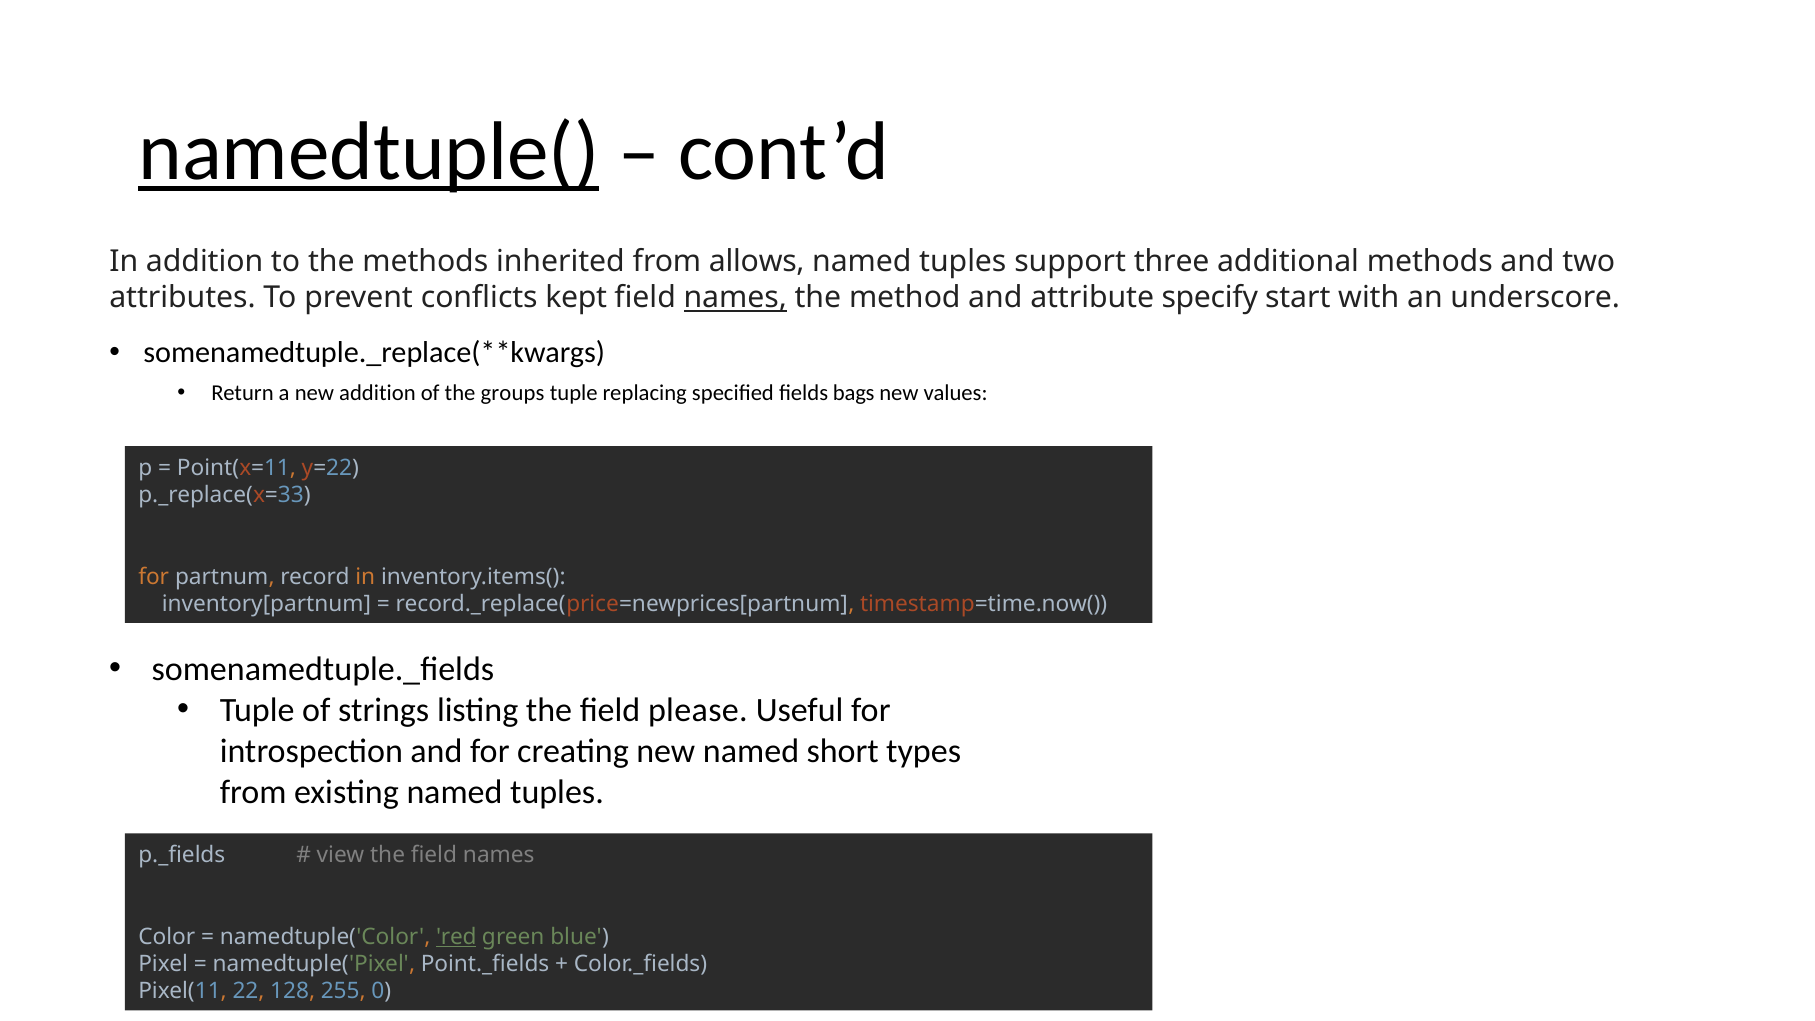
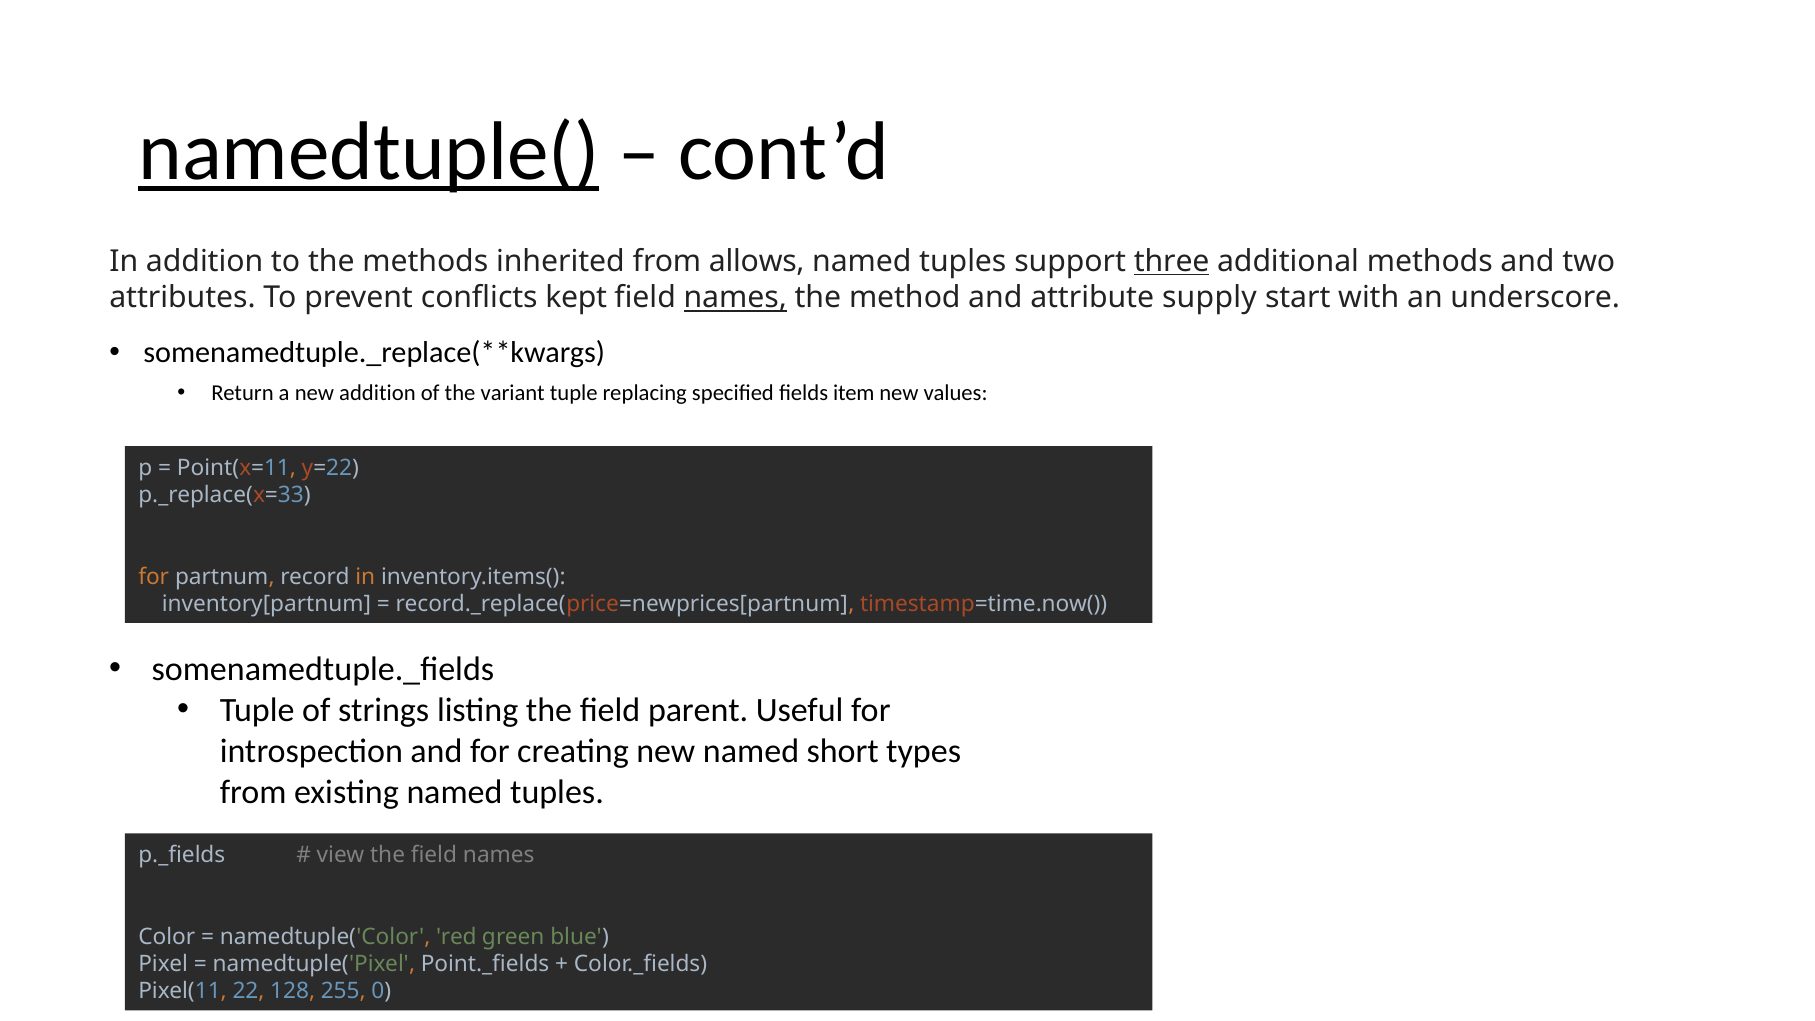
three underline: none -> present
specify: specify -> supply
groups: groups -> variant
bags: bags -> item
please: please -> parent
red underline: present -> none
